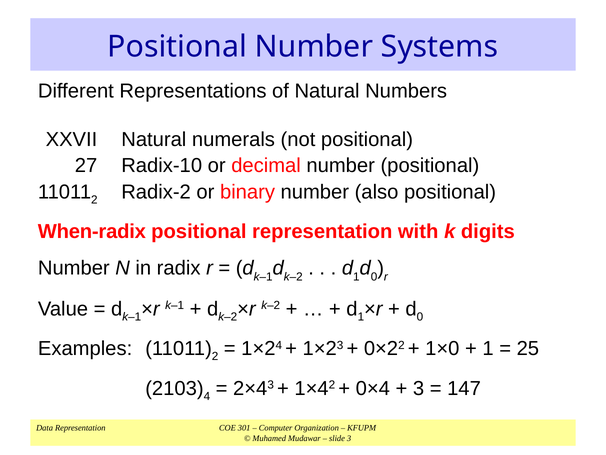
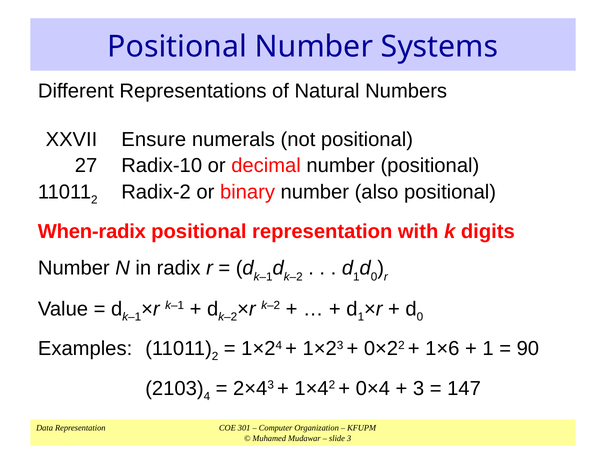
XXVII Natural: Natural -> Ensure
1×0: 1×0 -> 1×6
25: 25 -> 90
